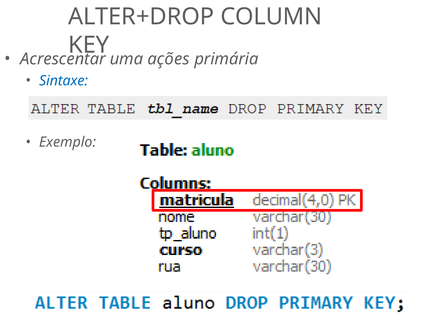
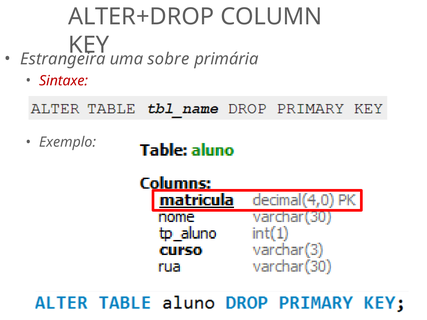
Acrescentar: Acrescentar -> Estrangeira
ações: ações -> sobre
Sintaxe colour: blue -> red
